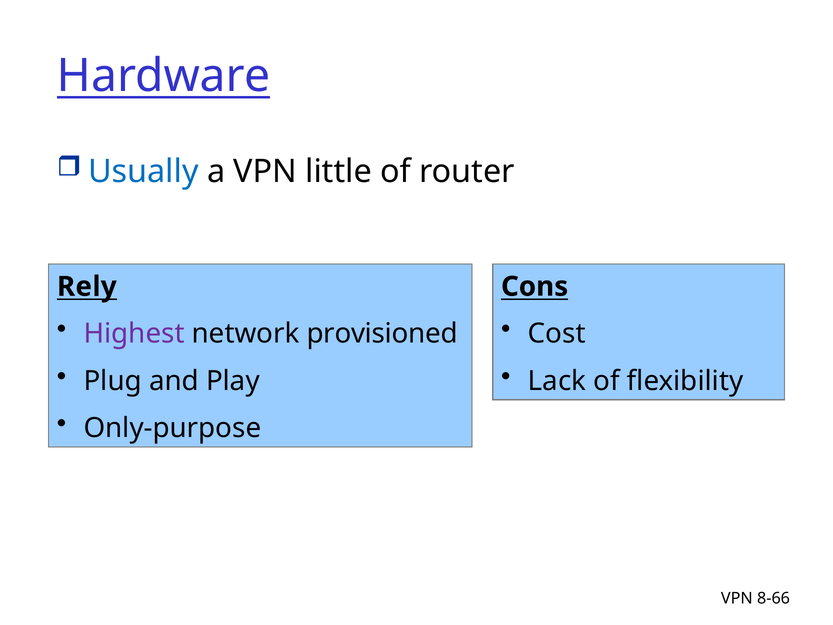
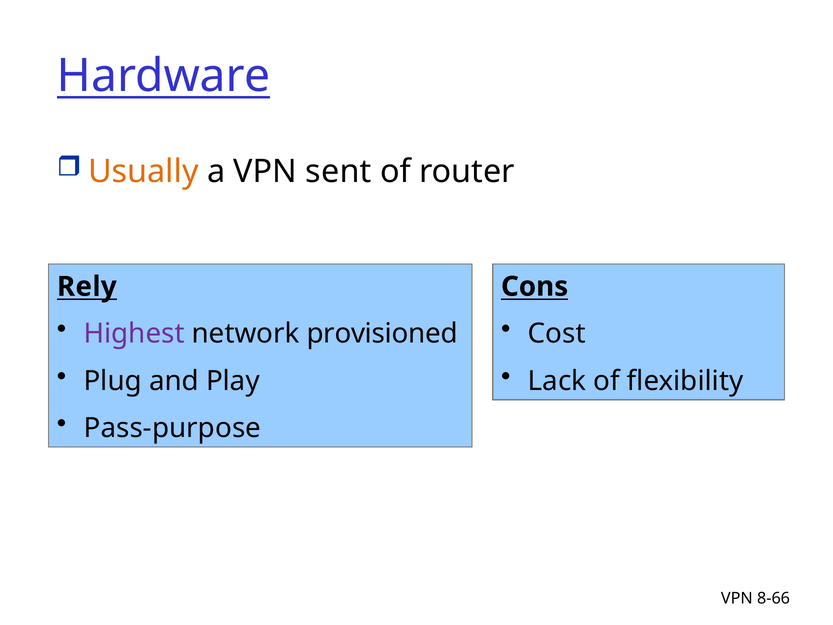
Usually colour: blue -> orange
little: little -> sent
Only-purpose: Only-purpose -> Pass-purpose
